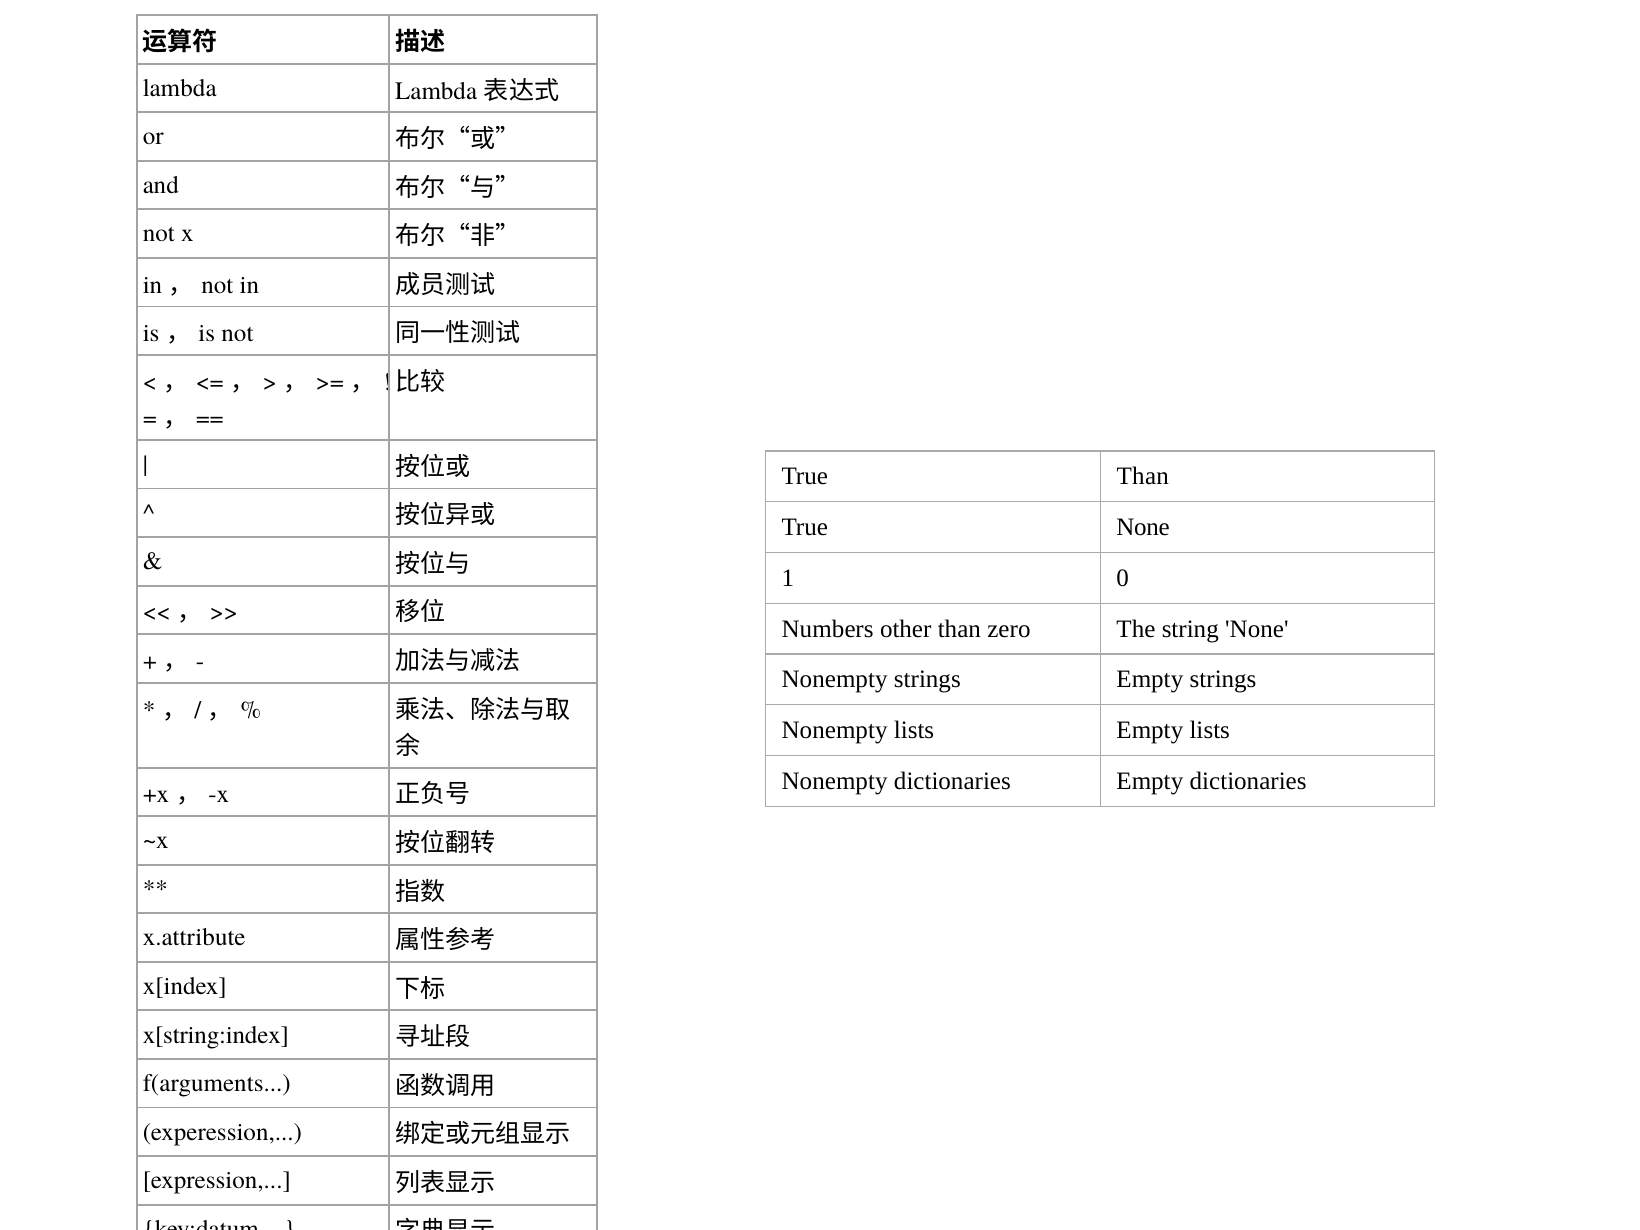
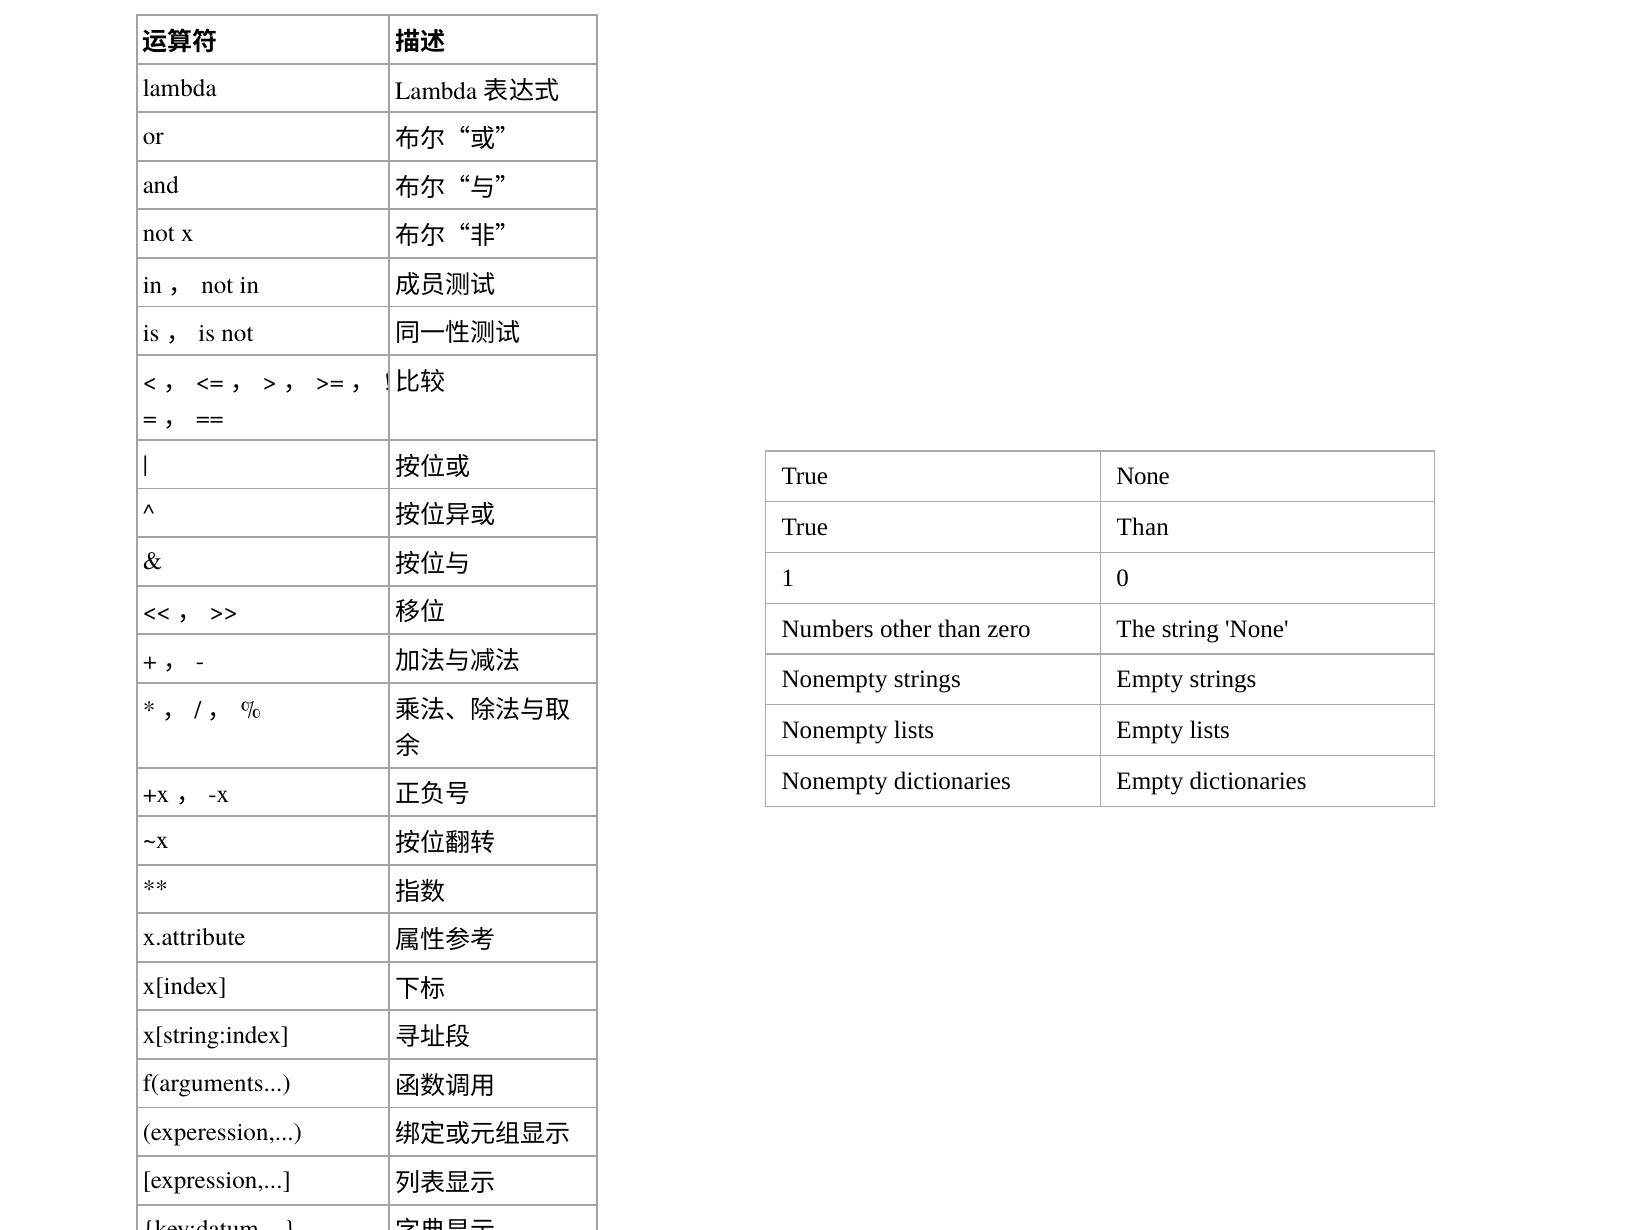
True Than: Than -> None
True None: None -> Than
